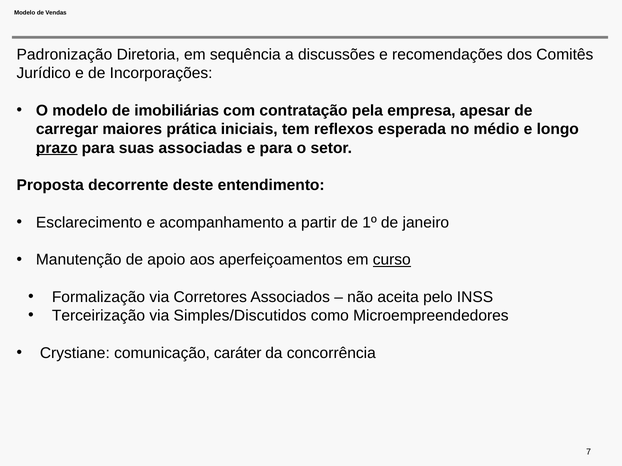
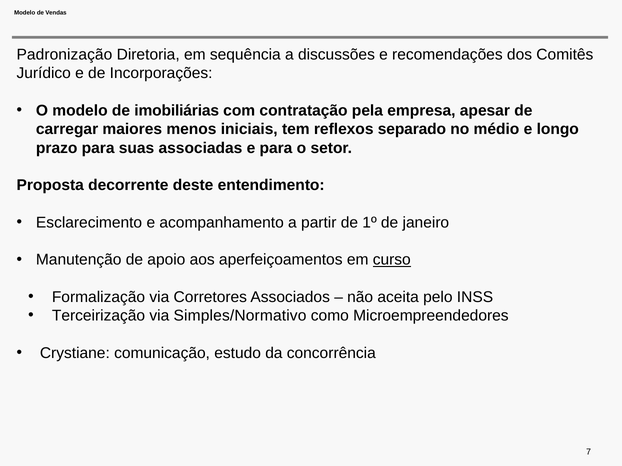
prática: prática -> menos
esperada: esperada -> separado
prazo underline: present -> none
Simples/Discutidos: Simples/Discutidos -> Simples/Normativo
caráter: caráter -> estudo
